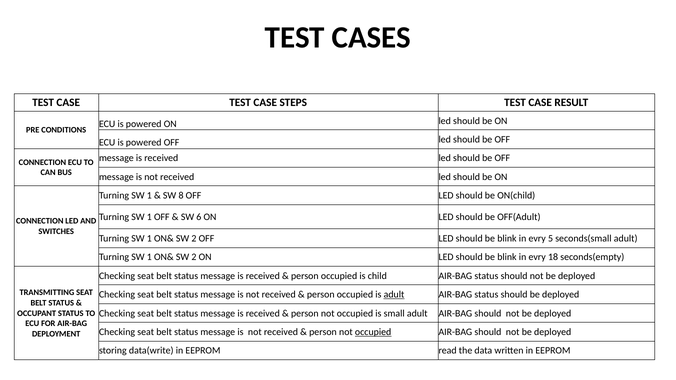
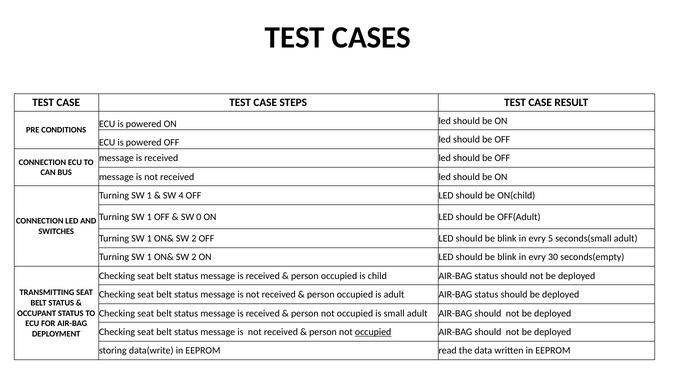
8: 8 -> 4
6: 6 -> 0
18: 18 -> 30
adult at (394, 295) underline: present -> none
